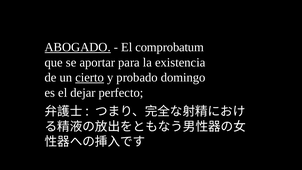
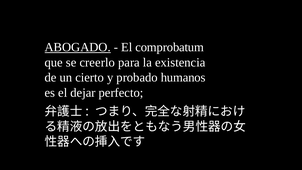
aportar: aportar -> creerlo
cierto underline: present -> none
domingo: domingo -> humanos
